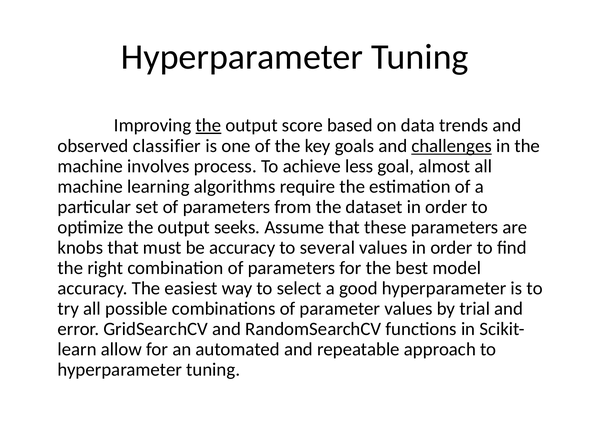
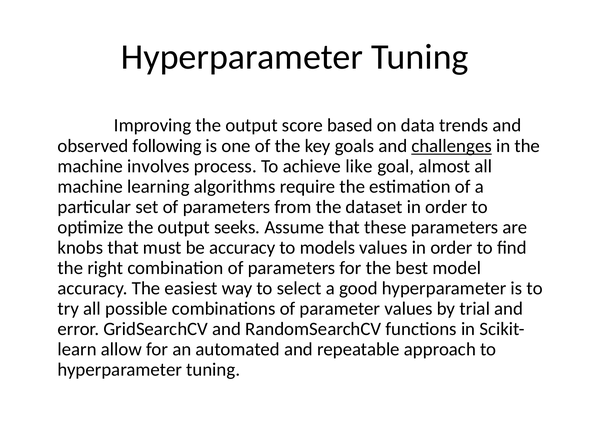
the at (208, 125) underline: present -> none
classifier: classifier -> following
less: less -> like
several: several -> models
